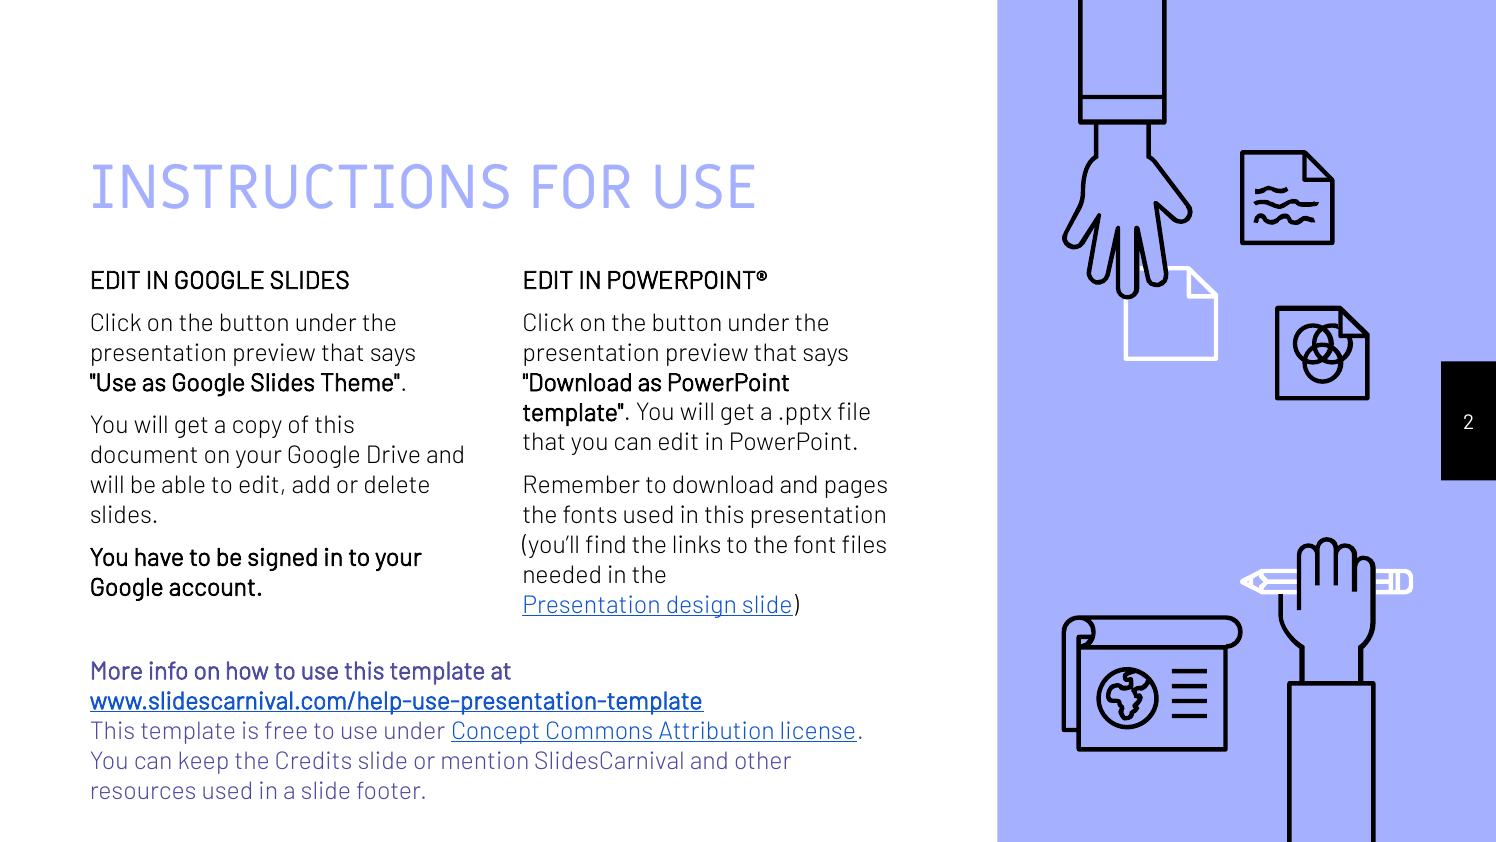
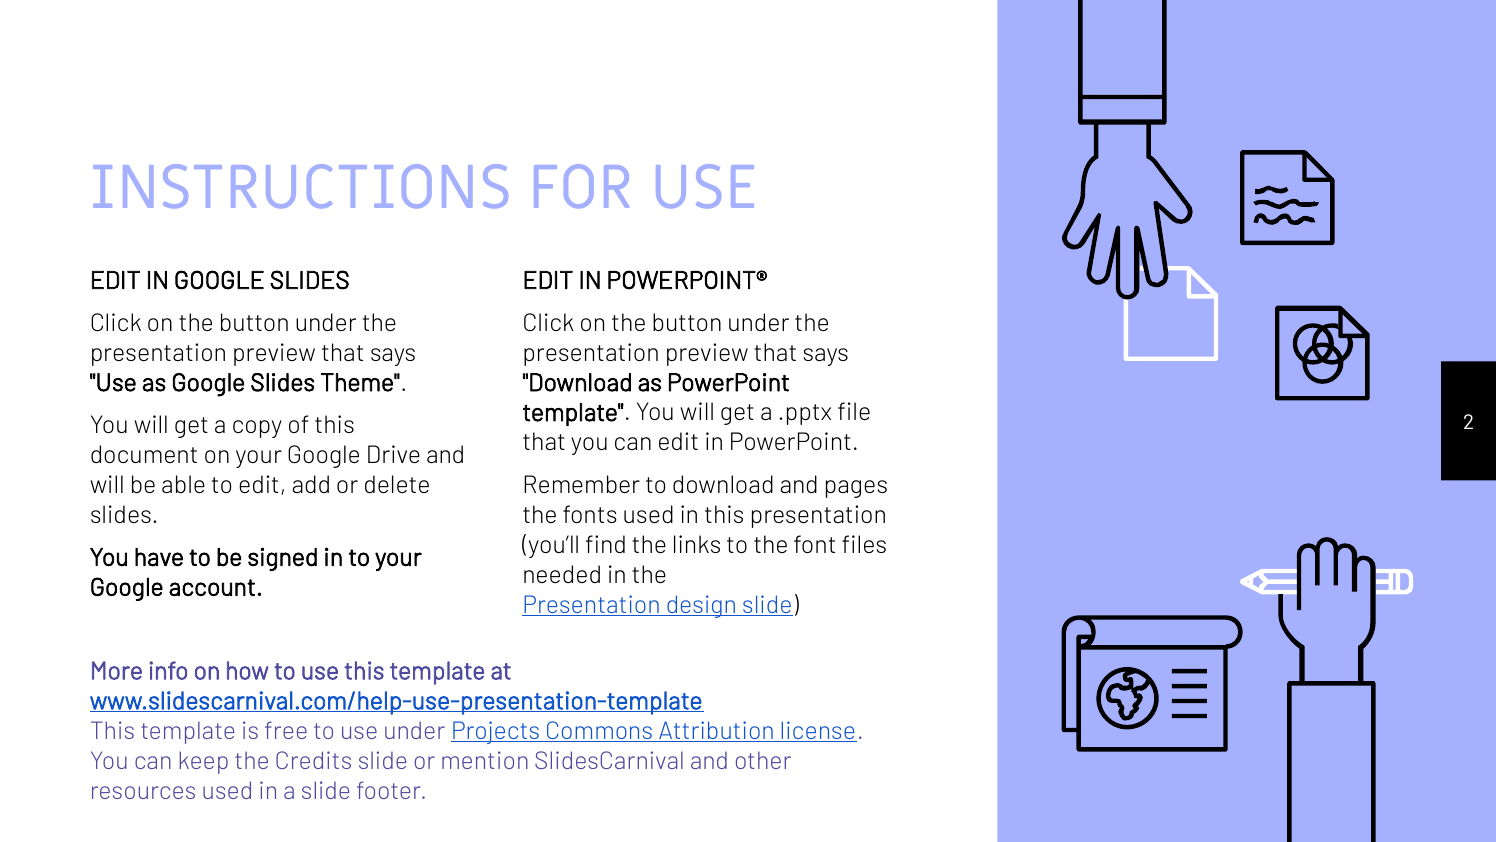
Concept: Concept -> Projects
